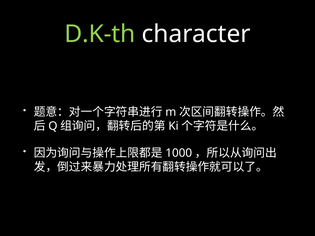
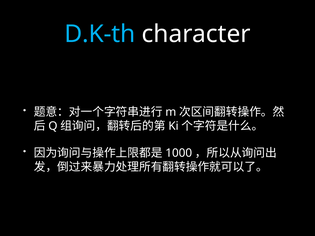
D.K-th colour: light green -> light blue
